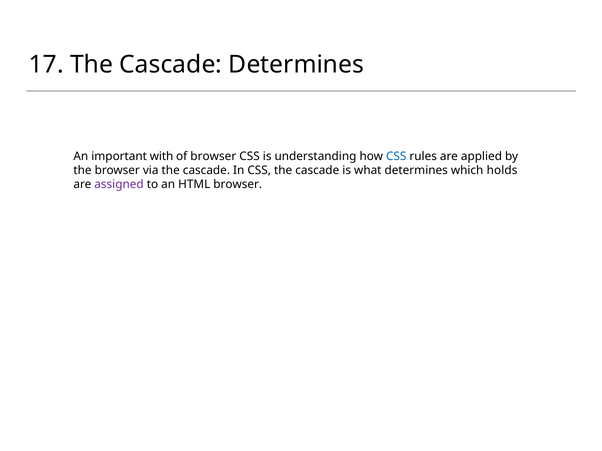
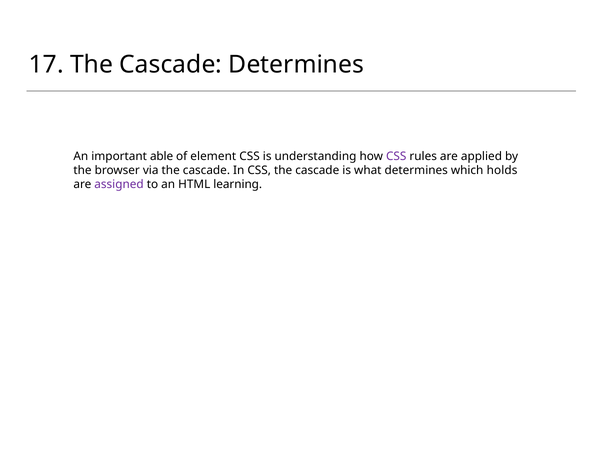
with: with -> able
of browser: browser -> element
CSS at (396, 156) colour: blue -> purple
HTML browser: browser -> learning
